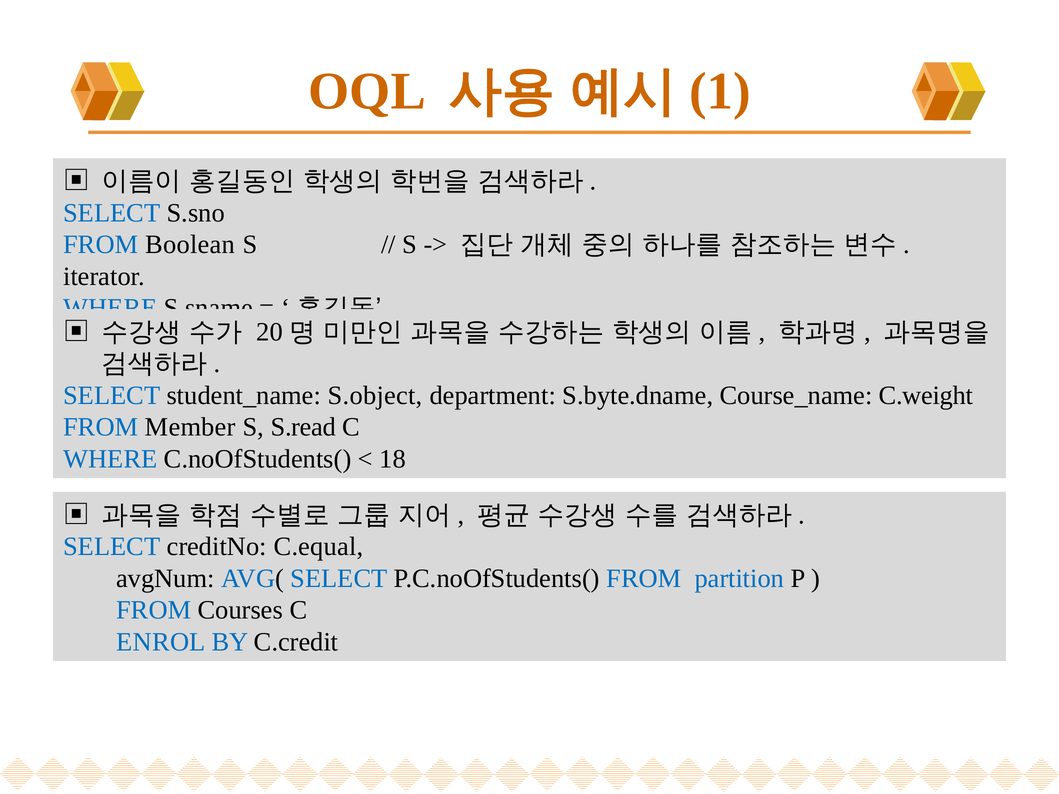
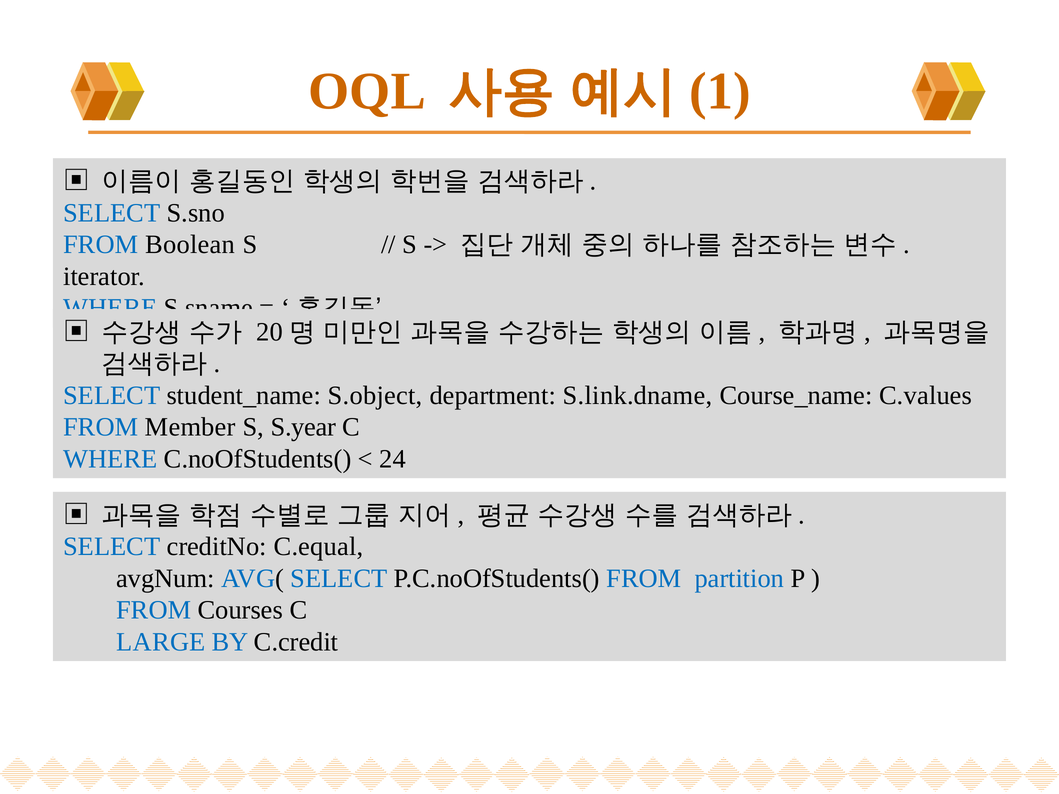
S.byte.dname: S.byte.dname -> S.link.dname
C.weight: C.weight -> C.values
S.read: S.read -> S.year
18: 18 -> 24
ENROL: ENROL -> LARGE
